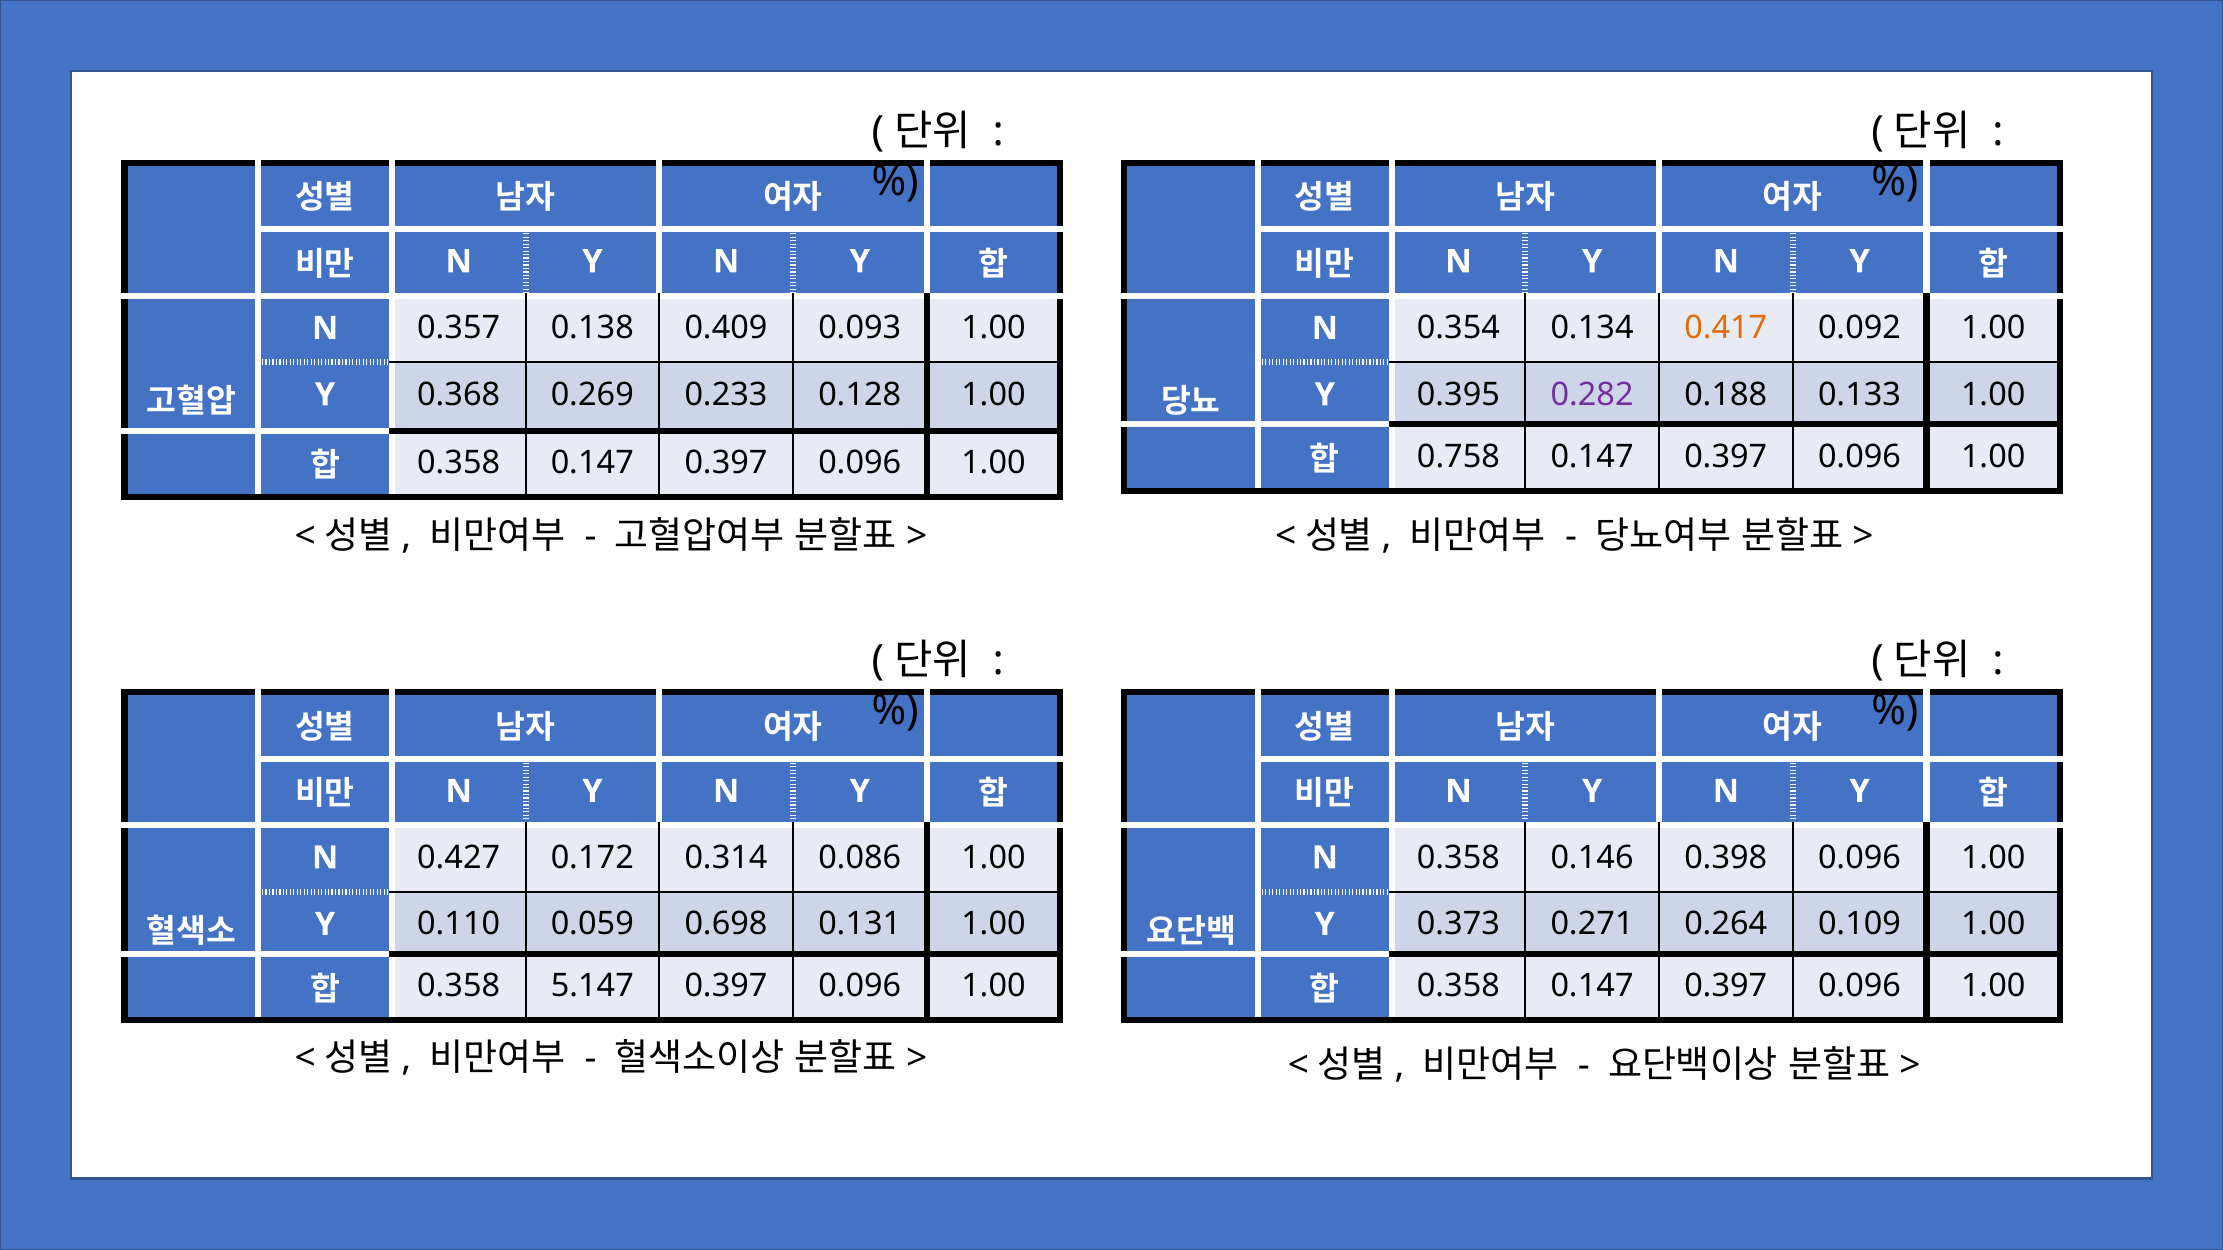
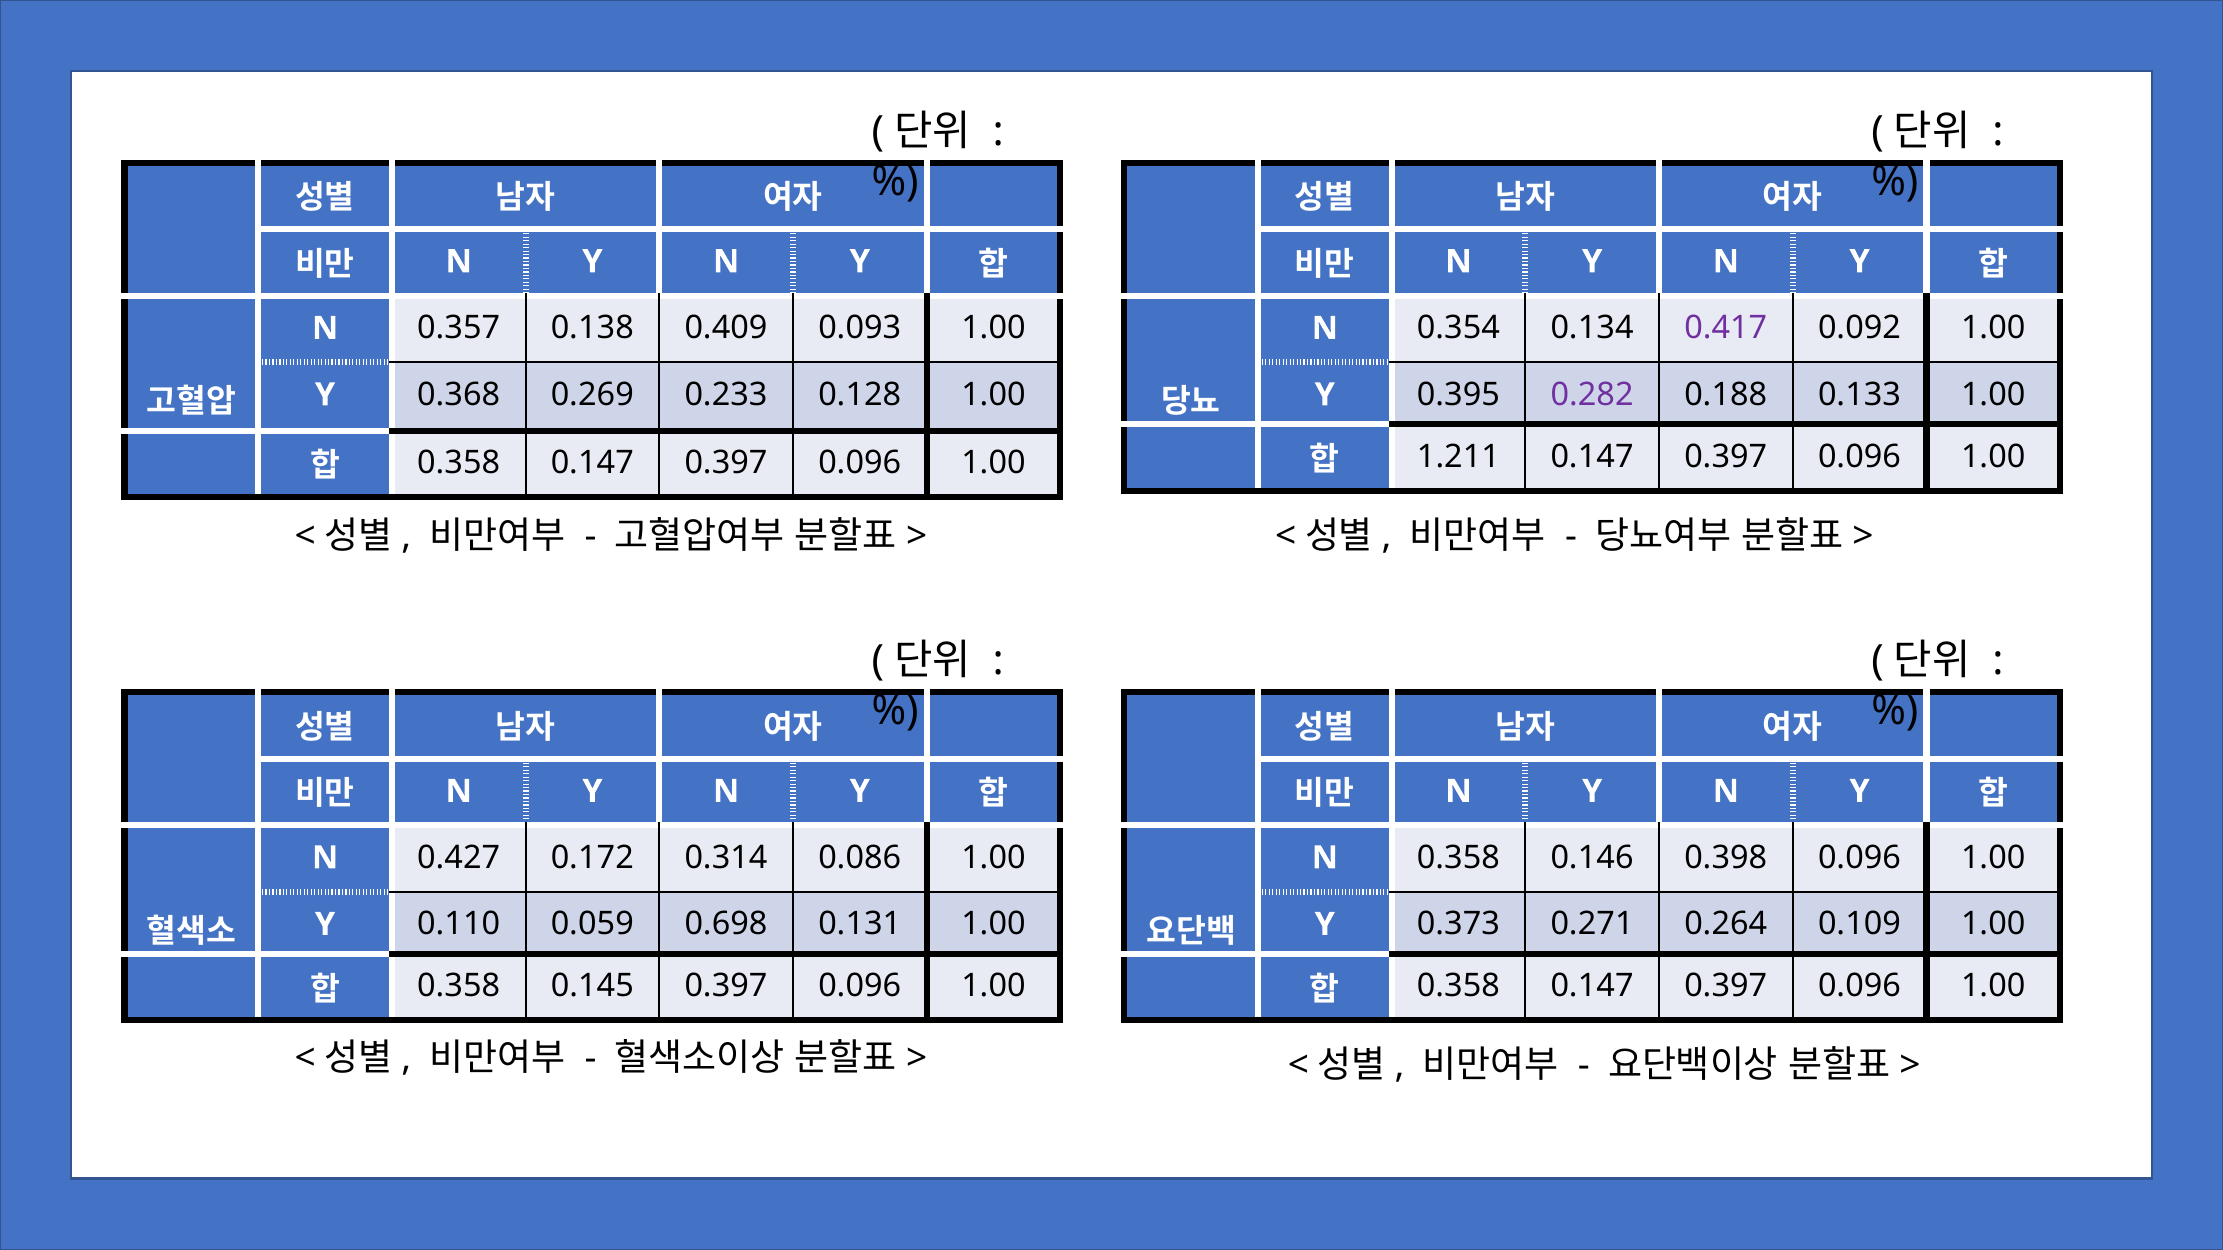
0.417 colour: orange -> purple
0.758: 0.758 -> 1.211
5.147: 5.147 -> 0.145
